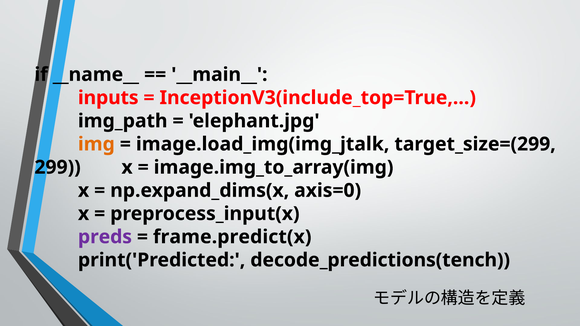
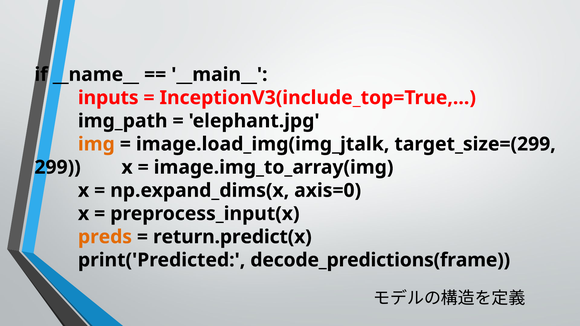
preds colour: purple -> orange
frame.predict(x: frame.predict(x -> return.predict(x
decode_predictions(tench: decode_predictions(tench -> decode_predictions(frame
